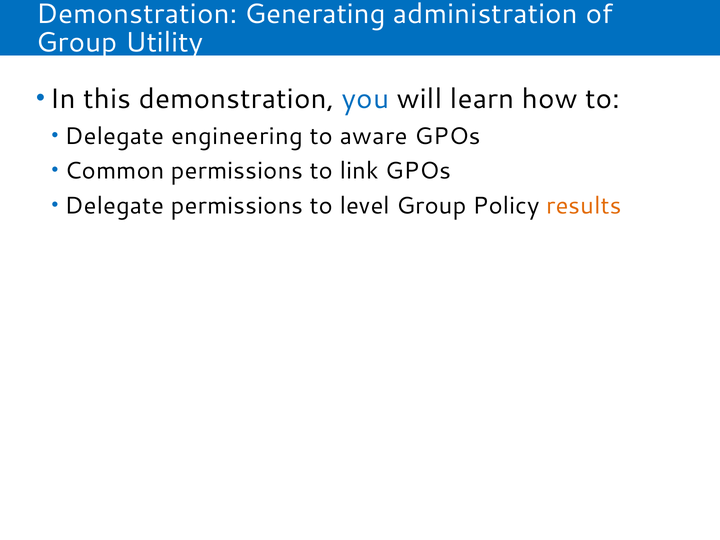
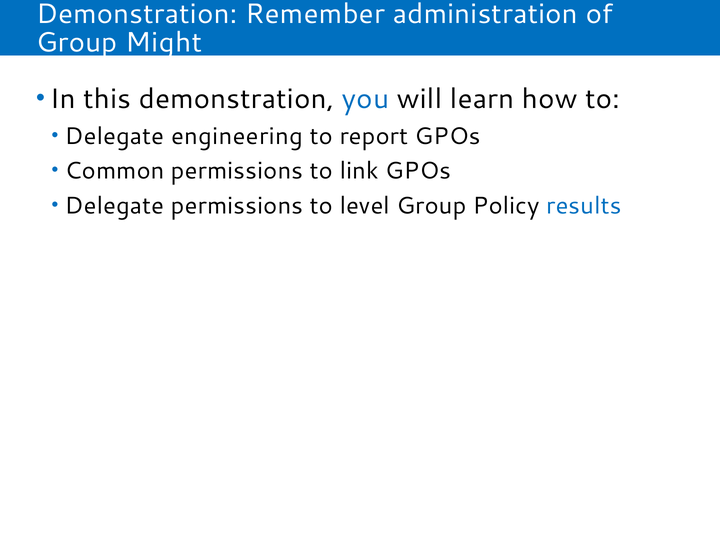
Generating: Generating -> Remember
Utility: Utility -> Might
aware: aware -> report
results colour: orange -> blue
